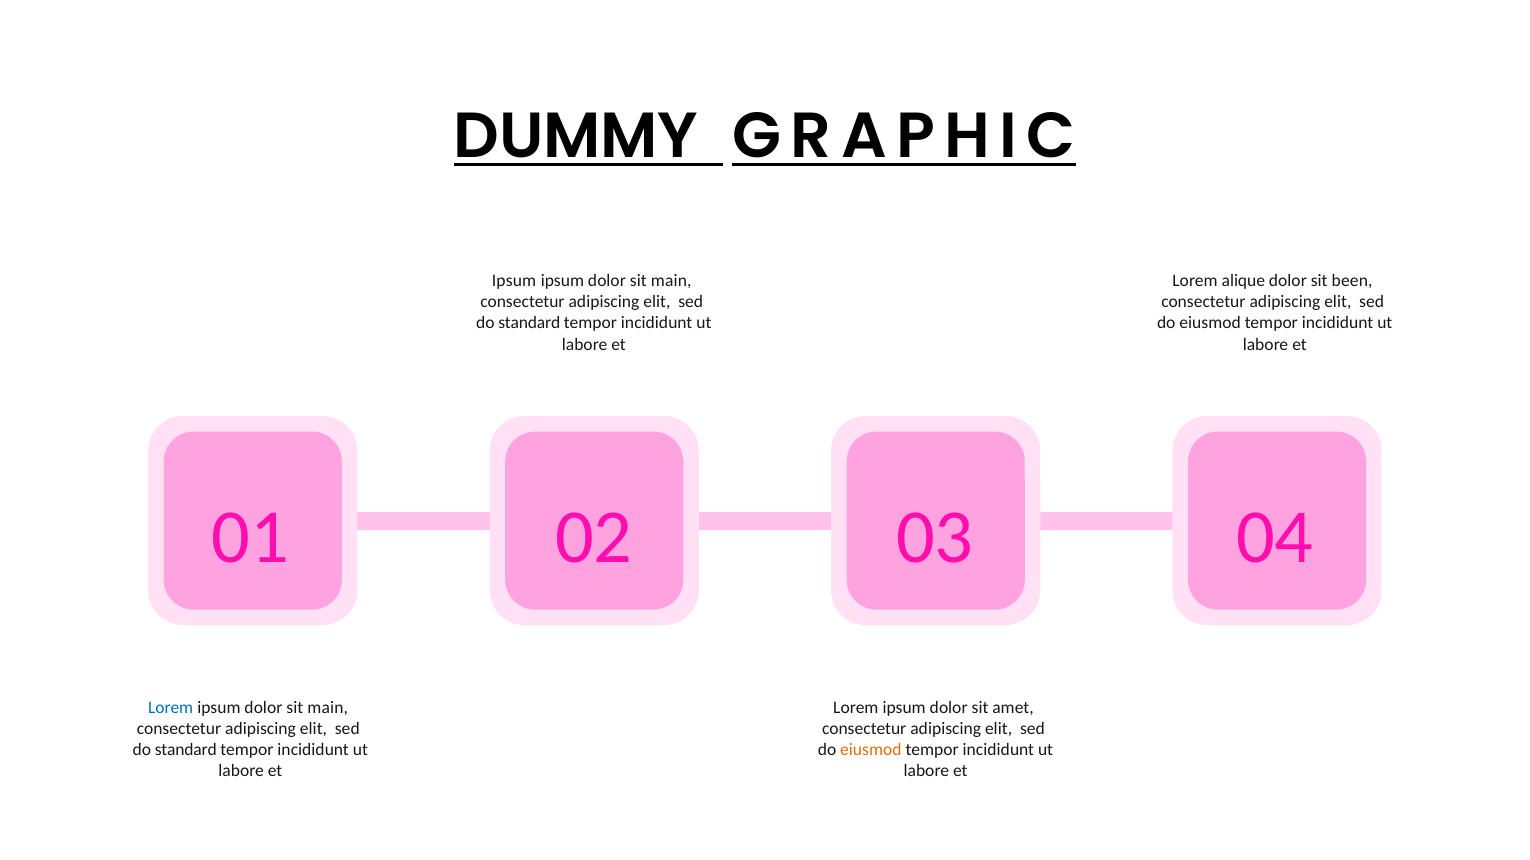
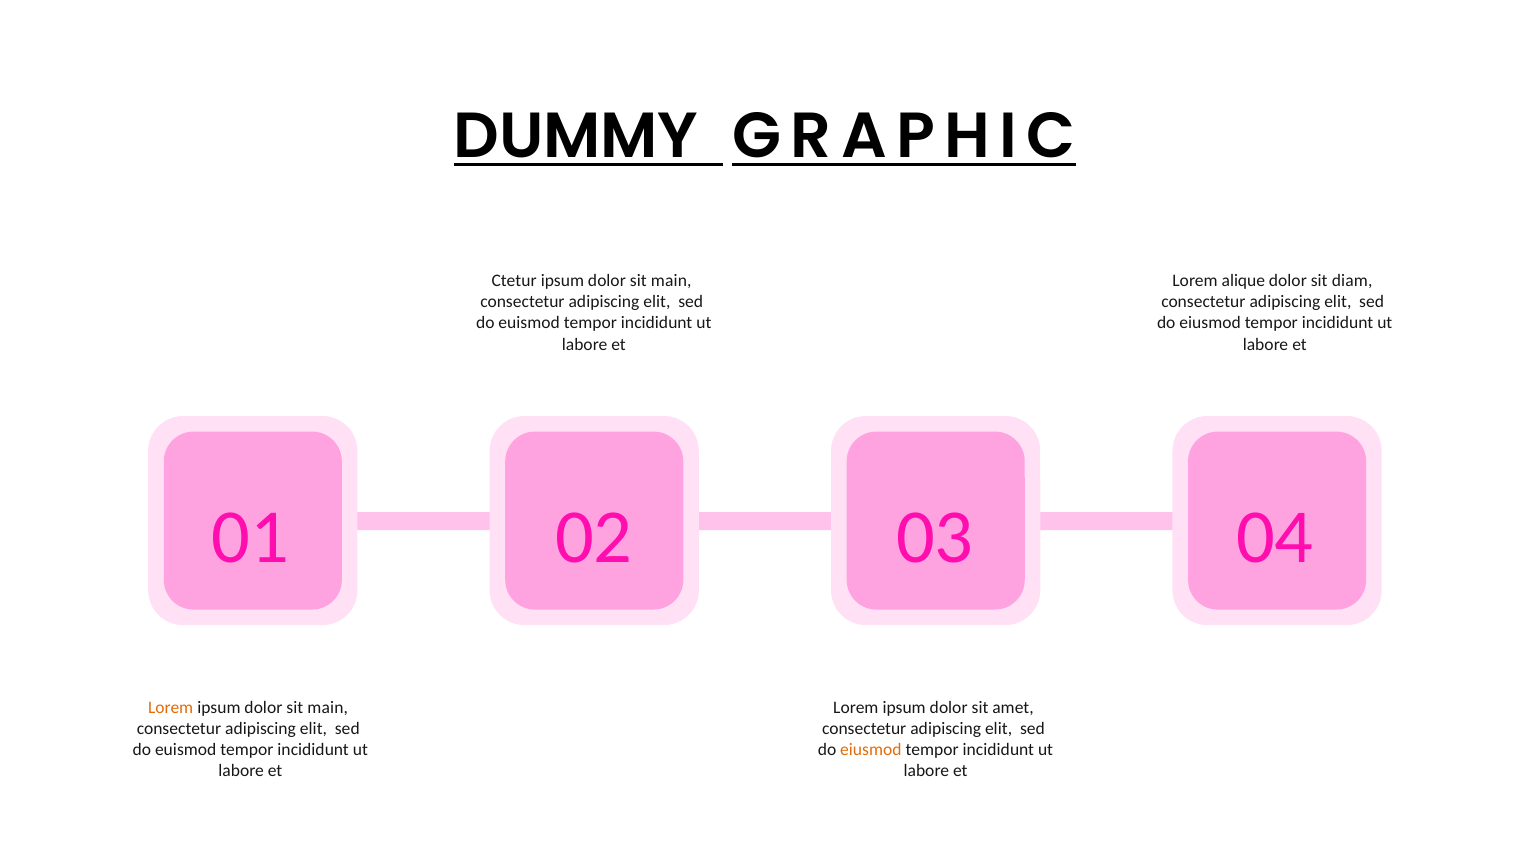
Ipsum at (514, 281): Ipsum -> Ctetur
been: been -> diam
standard at (529, 323): standard -> euismod
Lorem at (171, 708) colour: blue -> orange
standard at (186, 750): standard -> euismod
